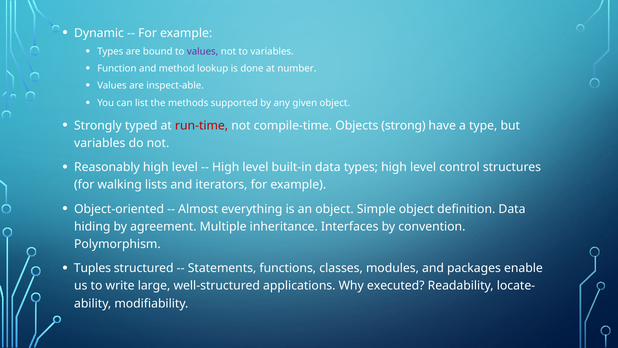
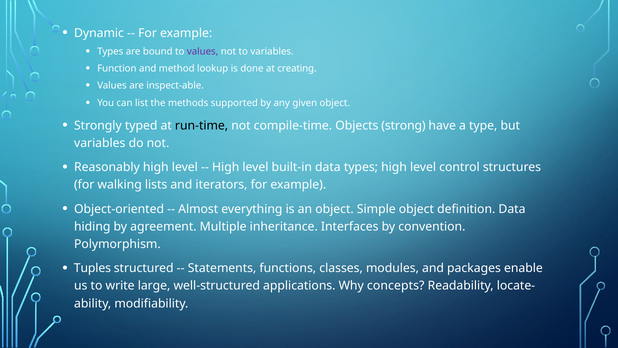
number: number -> creating
run-time colour: red -> black
executed: executed -> concepts
